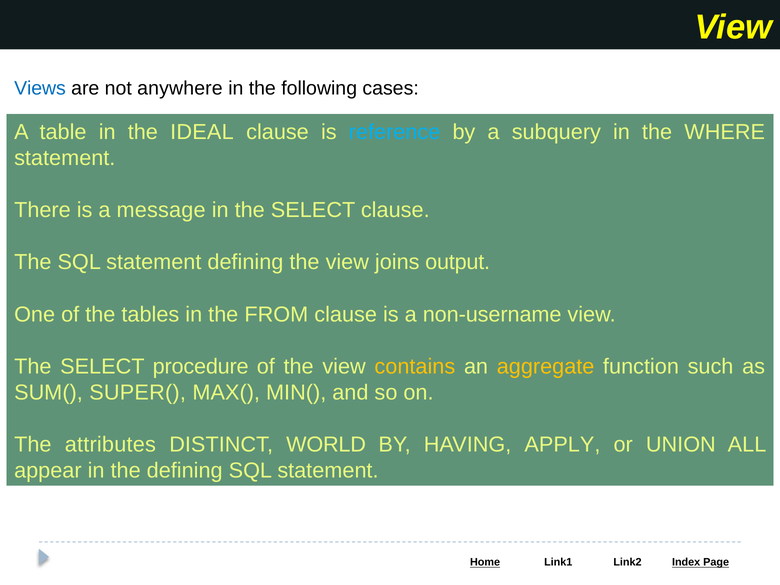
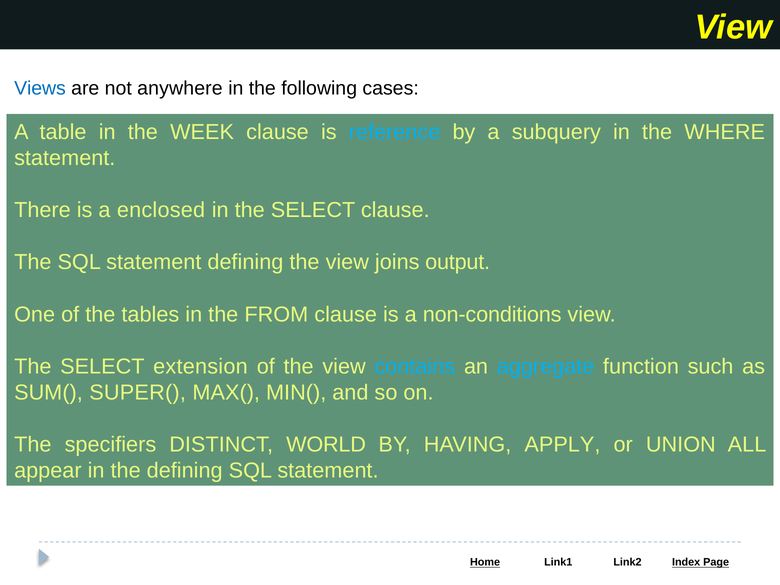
IDEAL: IDEAL -> WEEK
message: message -> enclosed
non-username: non-username -> non-conditions
procedure: procedure -> extension
contains colour: yellow -> light blue
aggregate colour: yellow -> light blue
attributes: attributes -> specifiers
